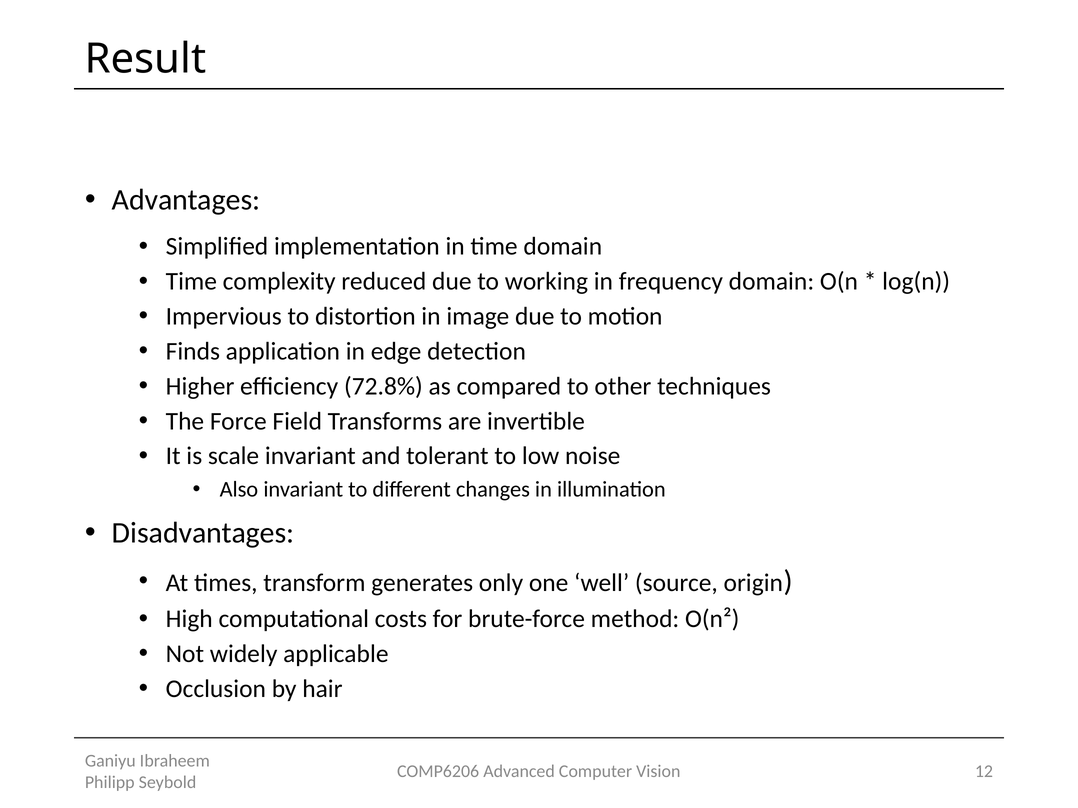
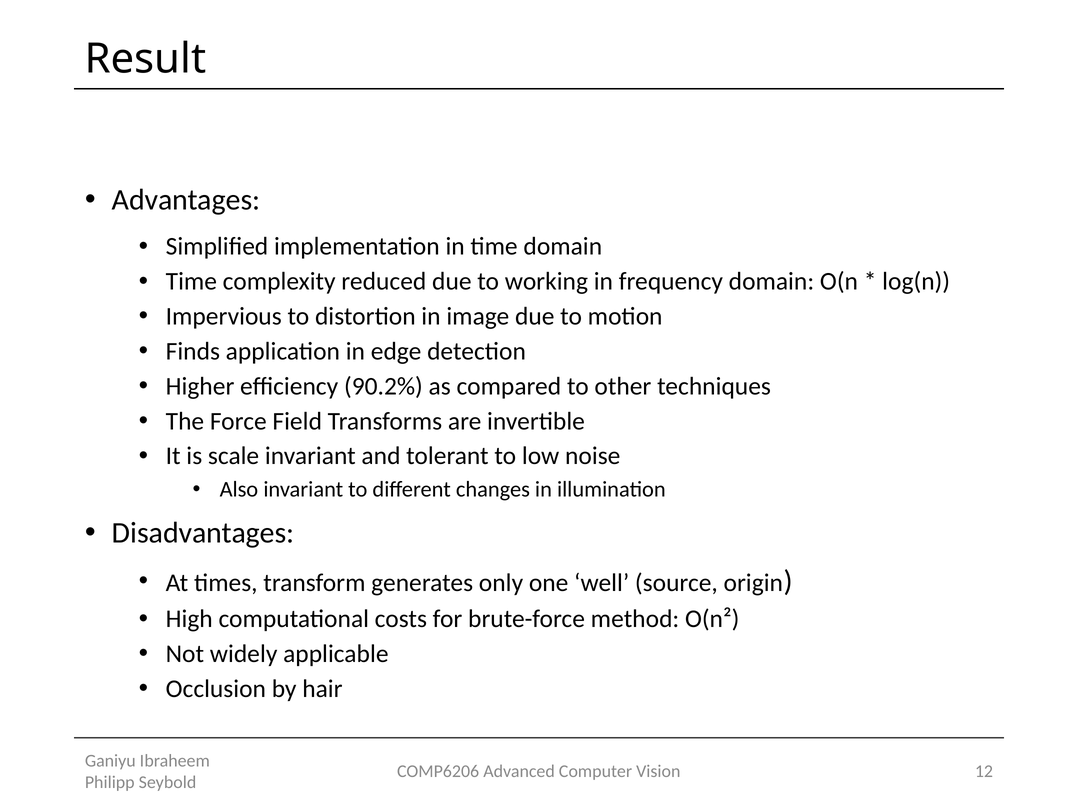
72.8%: 72.8% -> 90.2%
